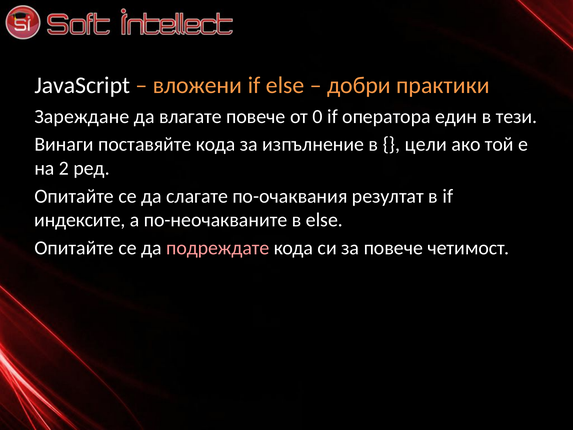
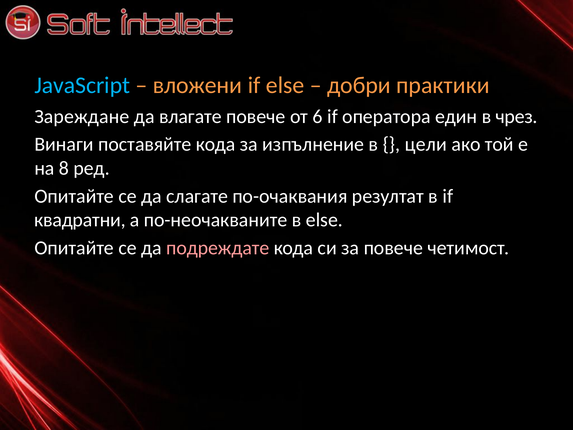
JavaScript colour: white -> light blue
0: 0 -> 6
тези: тези -> чрез
2: 2 -> 8
индексите: индексите -> квадратни
